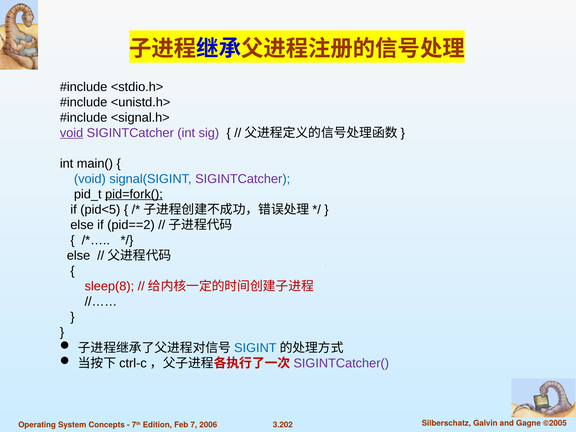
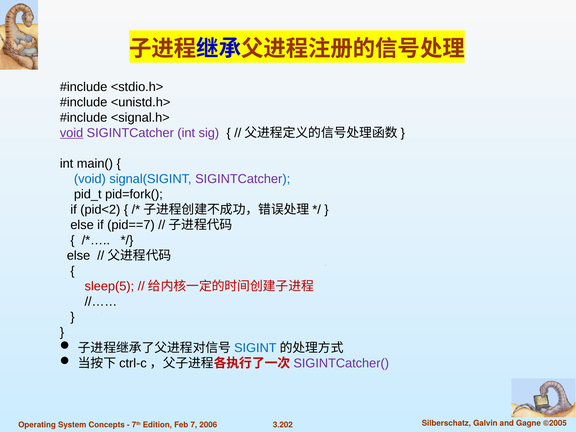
pid=fork( underline: present -> none
pid<5: pid<5 -> pid<2
pid==2: pid==2 -> pid==7
sleep(8: sleep(8 -> sleep(5
